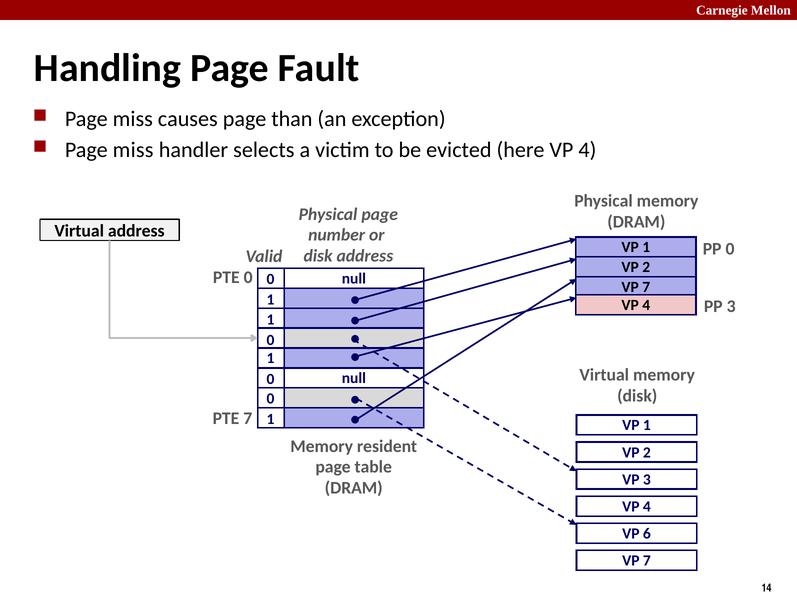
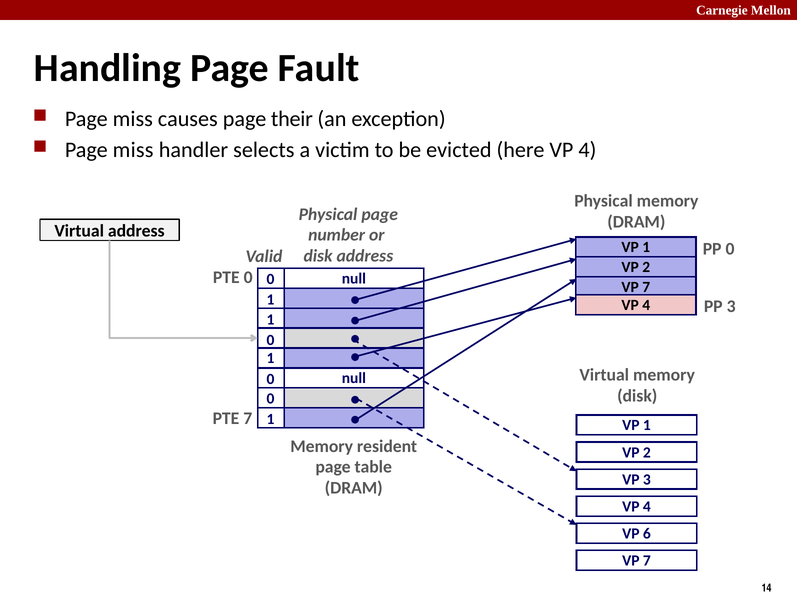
than: than -> their
